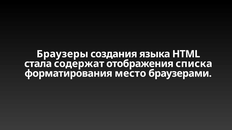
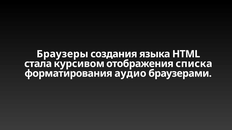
содержат: содержат -> курсивом
место: место -> аудио
